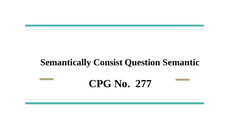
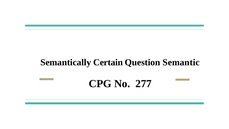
Consist: Consist -> Certain
